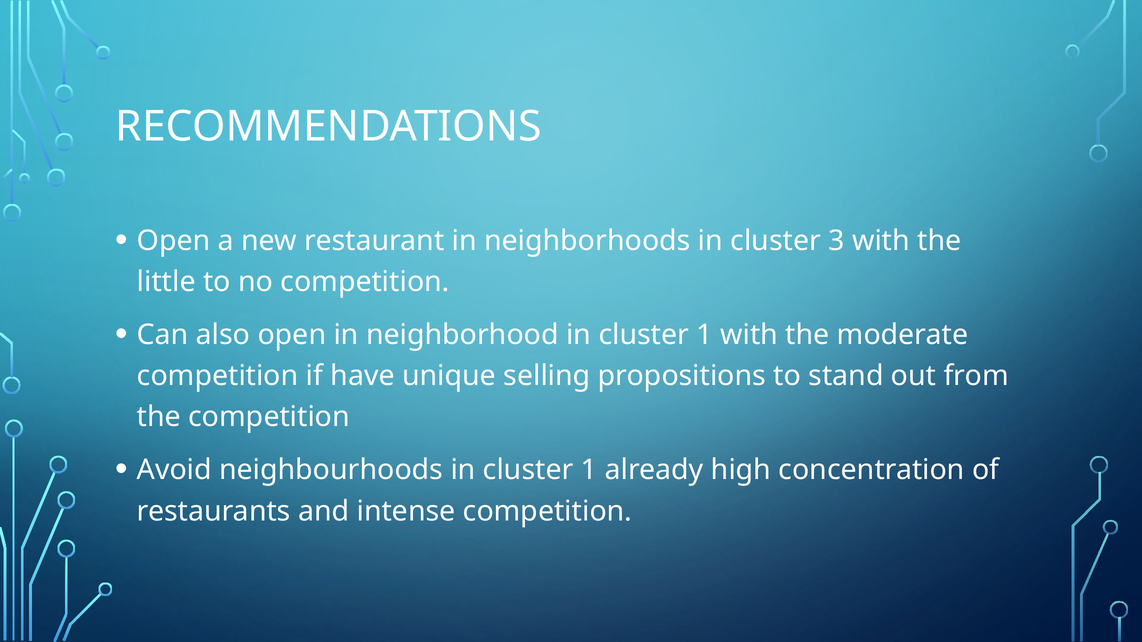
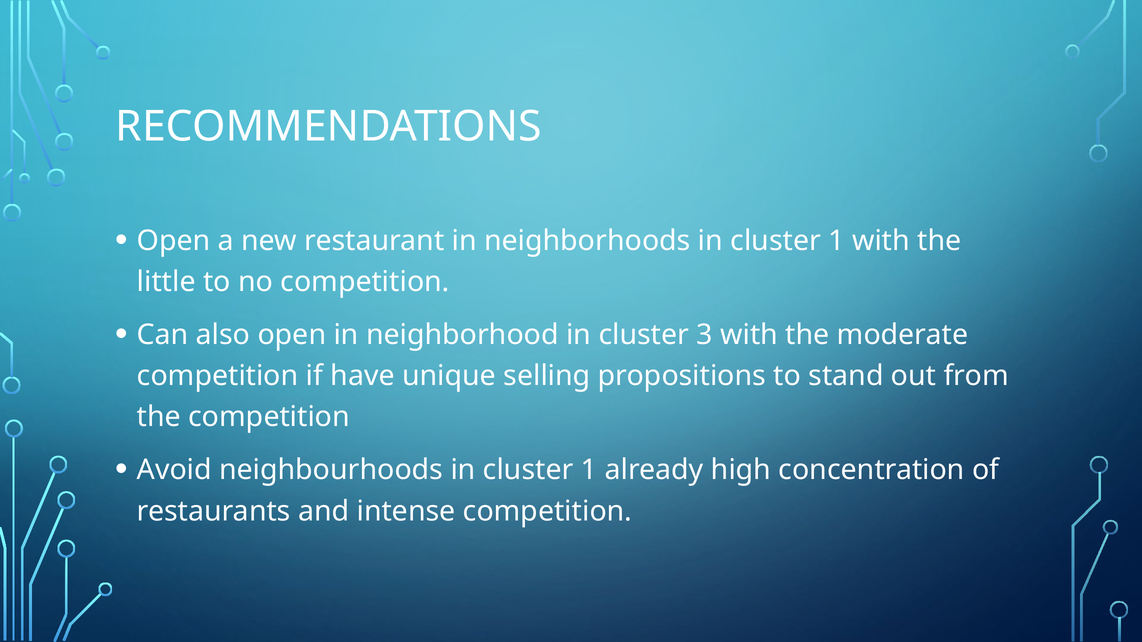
neighborhoods in cluster 3: 3 -> 1
neighborhood in cluster 1: 1 -> 3
